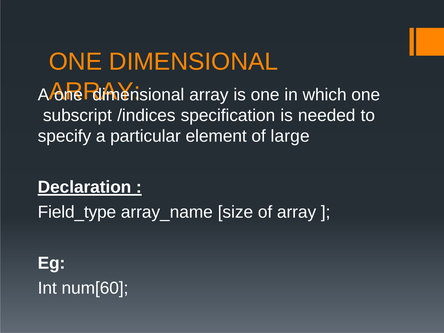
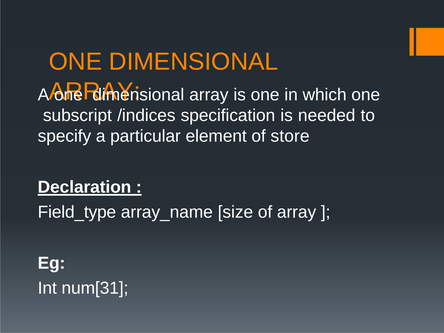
large: large -> store
num[60: num[60 -> num[31
